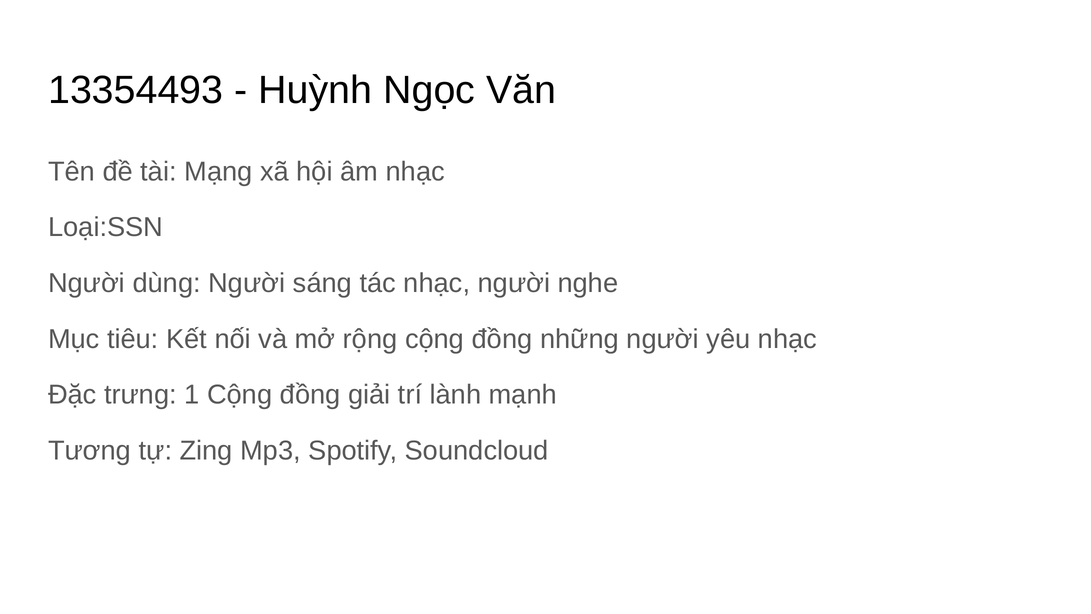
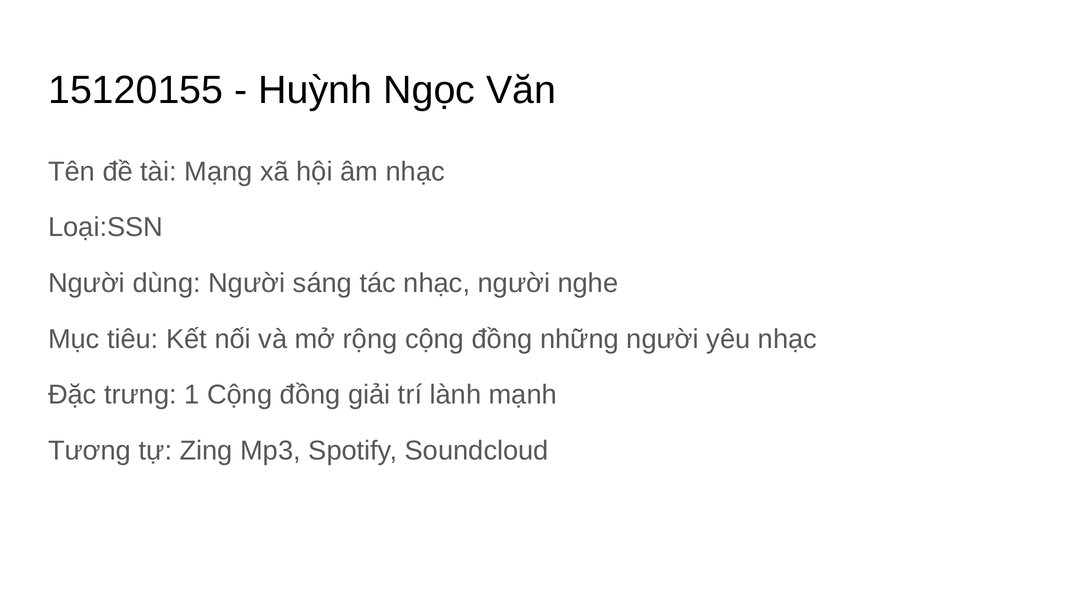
13354493: 13354493 -> 15120155
